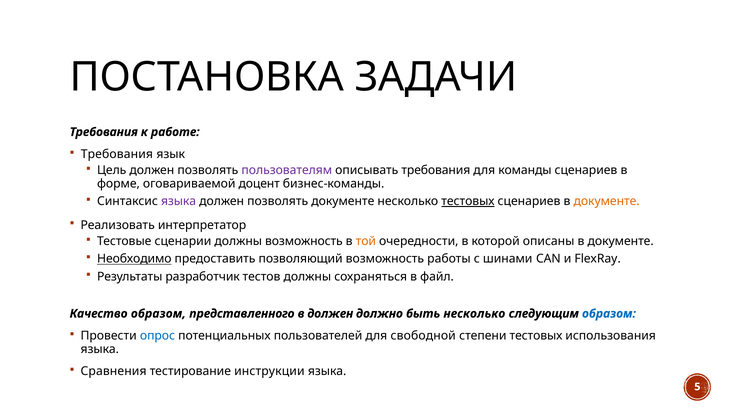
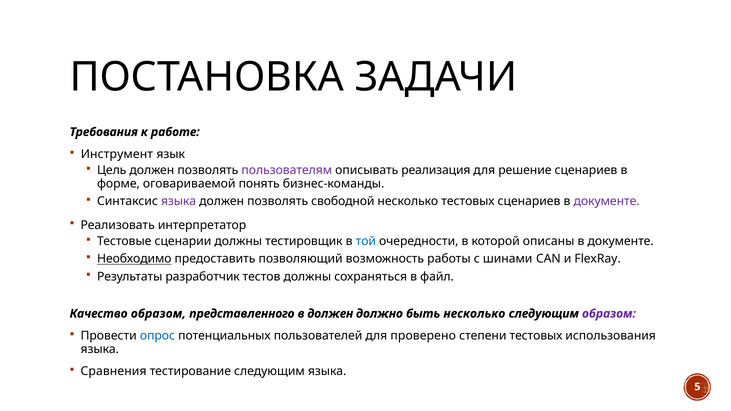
Требования at (117, 154): Требования -> Инструмент
описывать требования: требования -> реализация
команды: команды -> решение
доцент: доцент -> понять
позволять документе: документе -> свободной
тестовых at (468, 201) underline: present -> none
документе at (607, 201) colour: orange -> purple
должны возможность: возможность -> тестировщик
той colour: orange -> blue
образом at (609, 314) colour: blue -> purple
свободной: свободной -> проверено
тестирование инструкции: инструкции -> следующим
